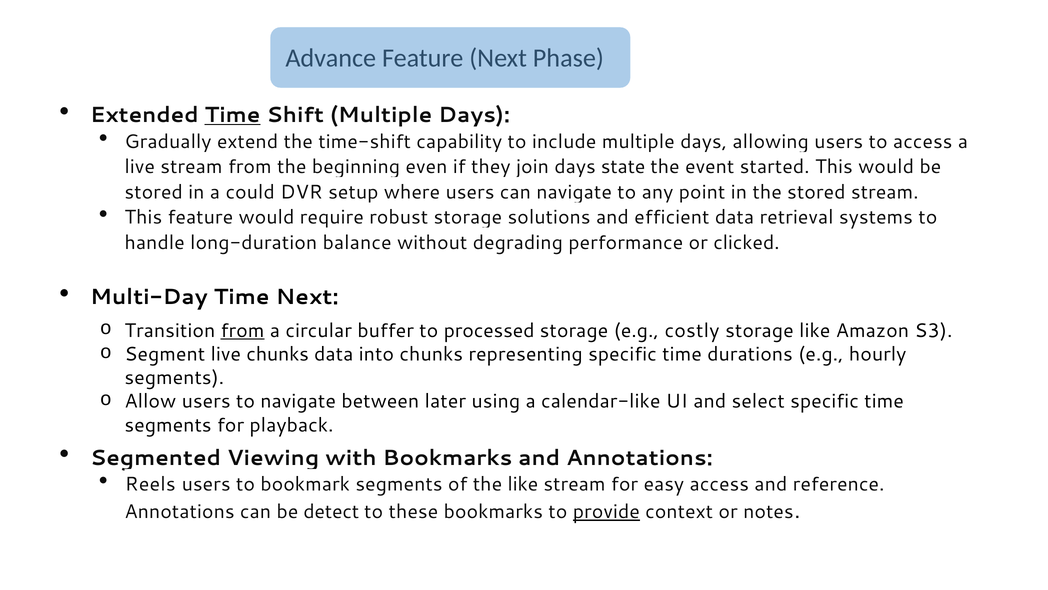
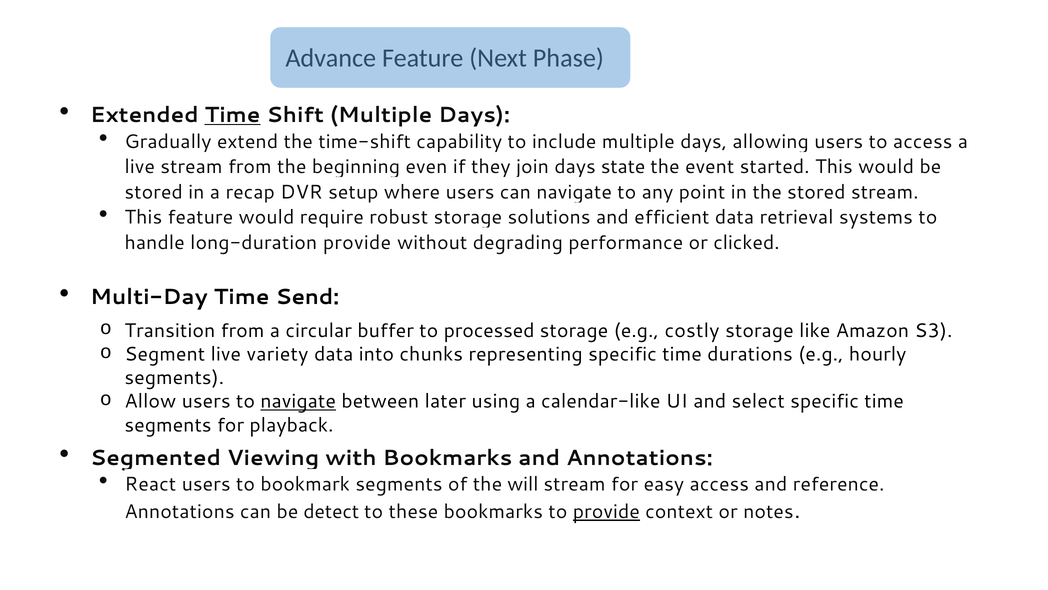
could: could -> recap
long-duration balance: balance -> provide
Time Next: Next -> Send
from at (243, 330) underline: present -> none
live chunks: chunks -> variety
navigate at (298, 401) underline: none -> present
Reels: Reels -> React
the like: like -> will
